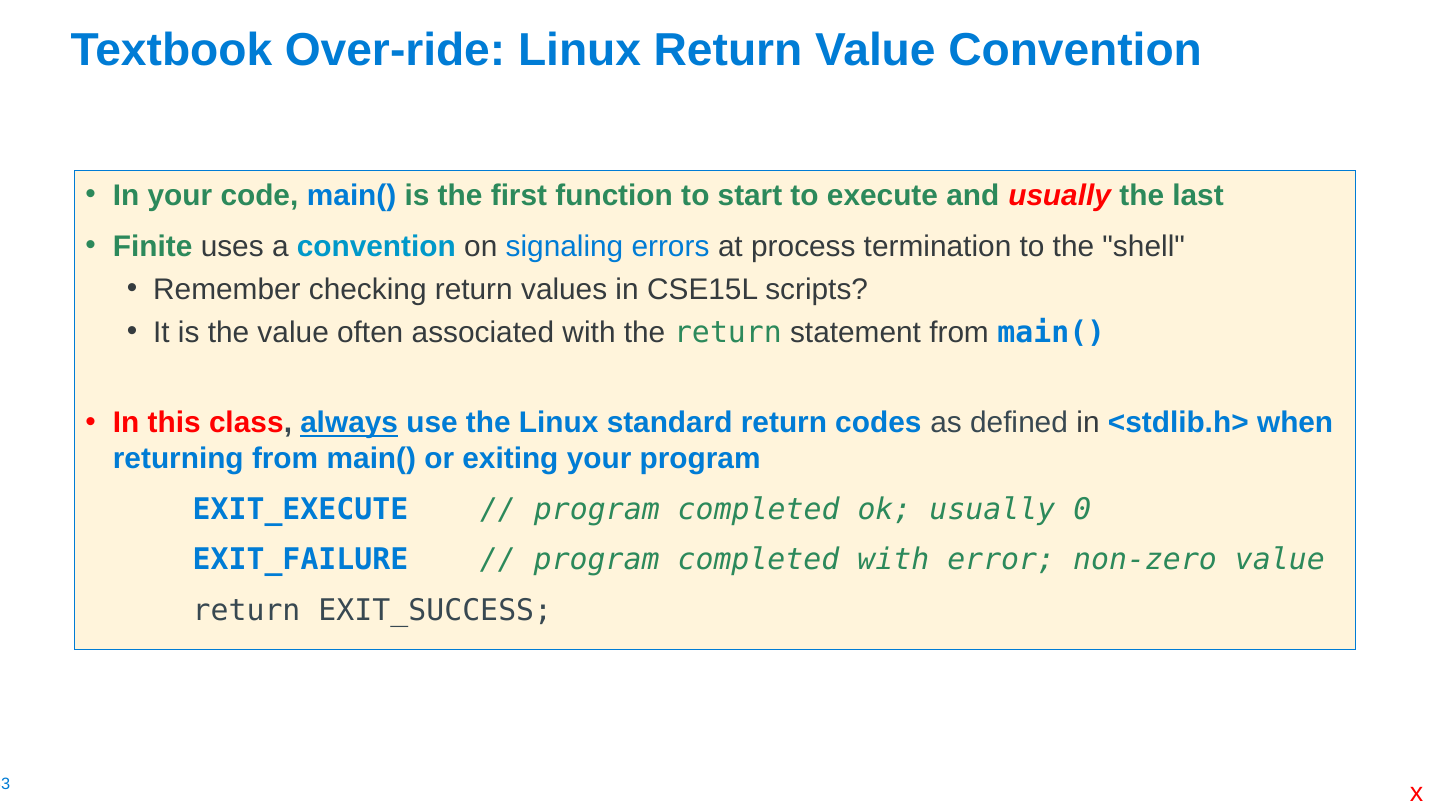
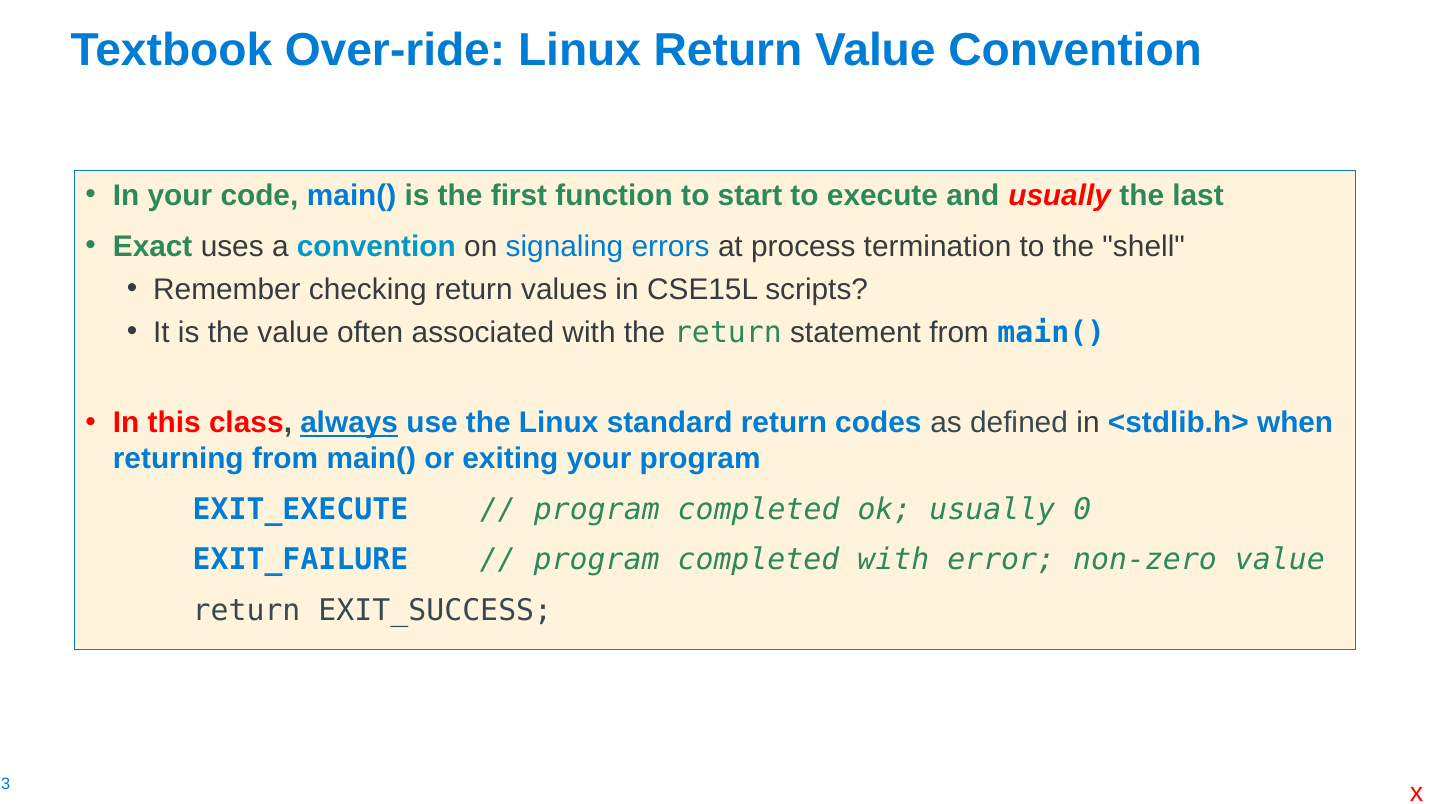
Finite: Finite -> Exact
